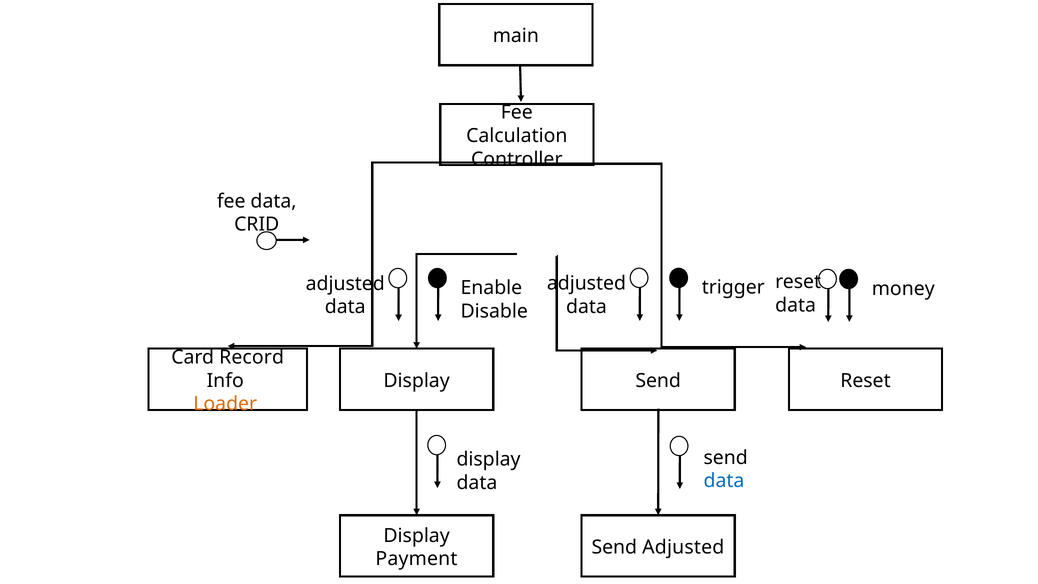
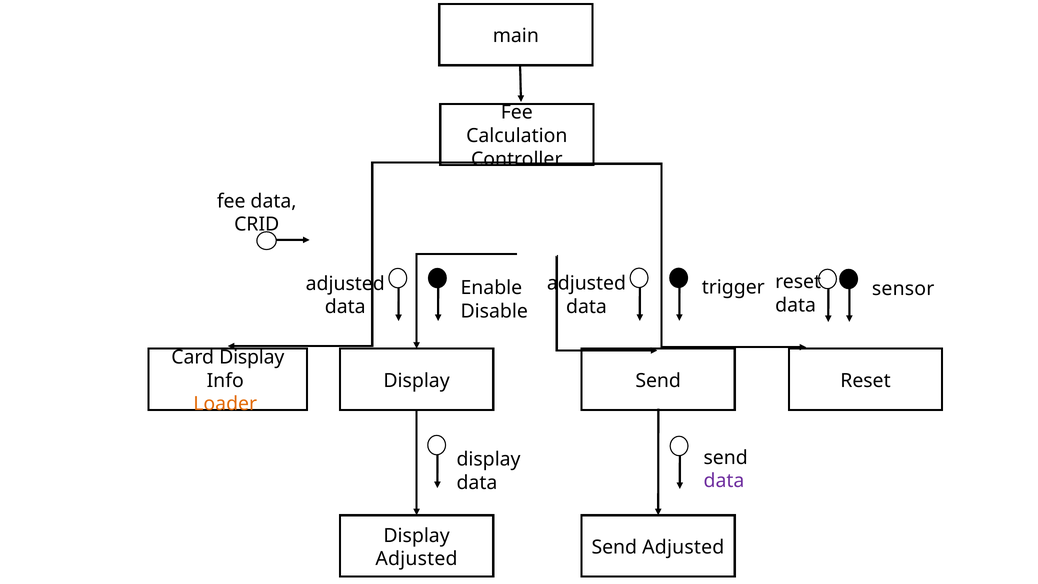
money: money -> sensor
Card Record: Record -> Display
data at (724, 481) colour: blue -> purple
Payment at (416, 559): Payment -> Adjusted
